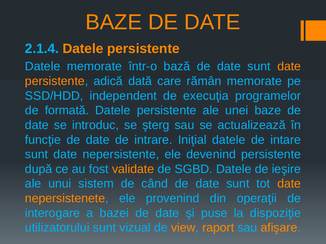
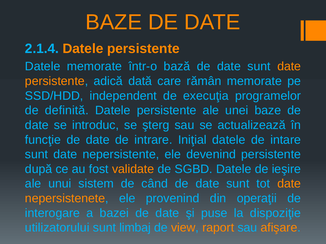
formată: formată -> definită
vizual: vizual -> limbaj
